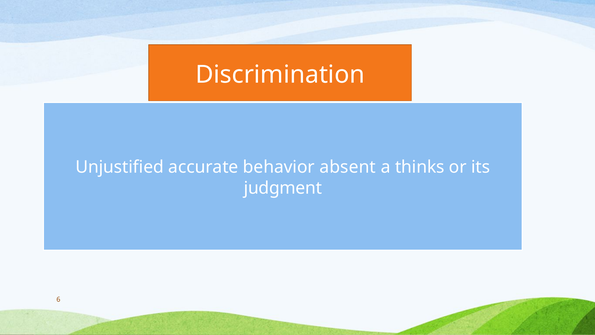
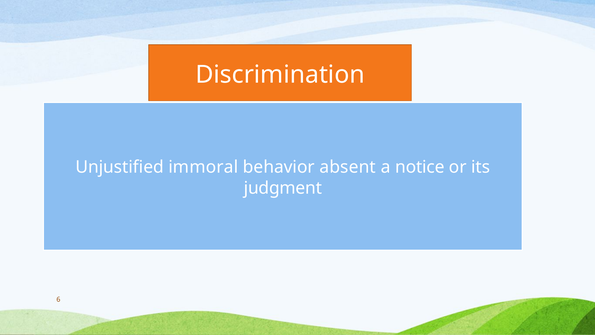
accurate: accurate -> immoral
thinks: thinks -> notice
